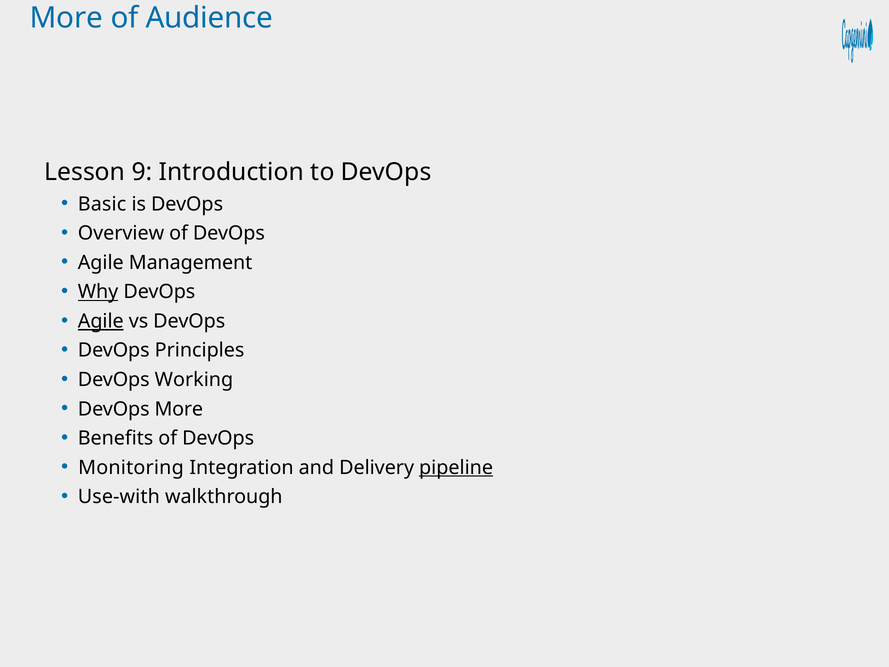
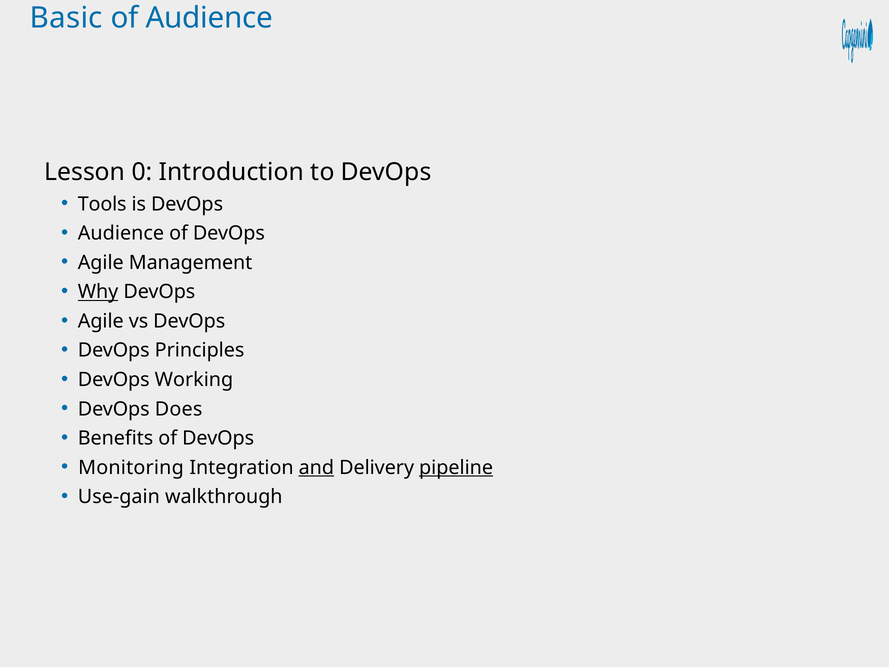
More at (66, 18): More -> Basic
9: 9 -> 0
Basic: Basic -> Tools
Overview at (121, 233): Overview -> Audience
Agile at (101, 321) underline: present -> none
DevOps More: More -> Does
and underline: none -> present
Use-with: Use-with -> Use-gain
